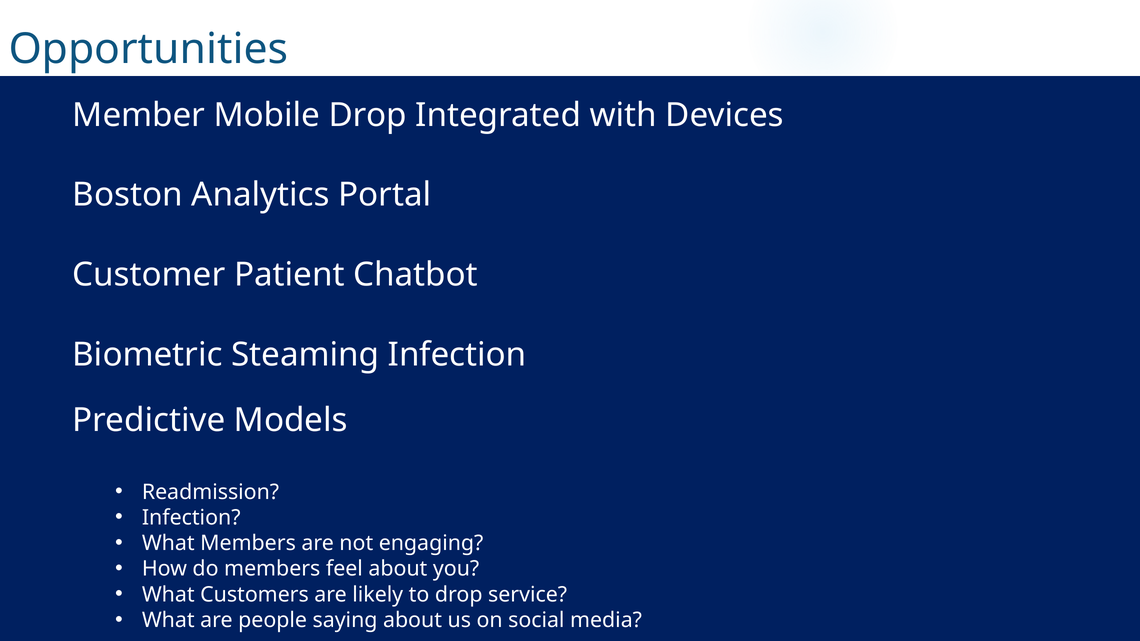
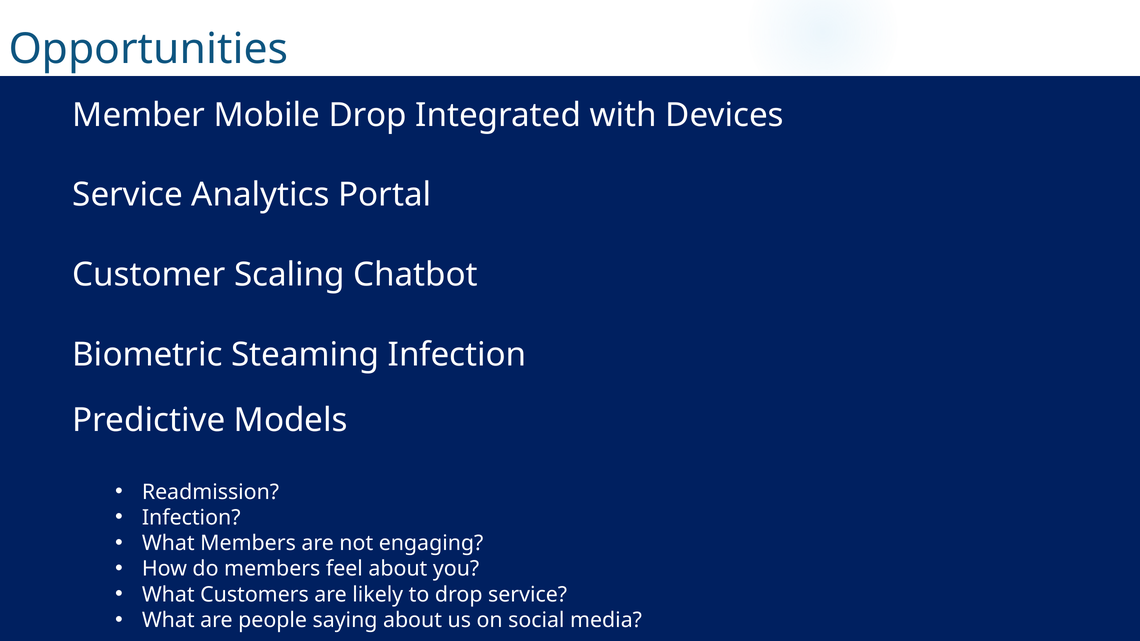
Boston at (128, 195): Boston -> Service
Patient: Patient -> Scaling
